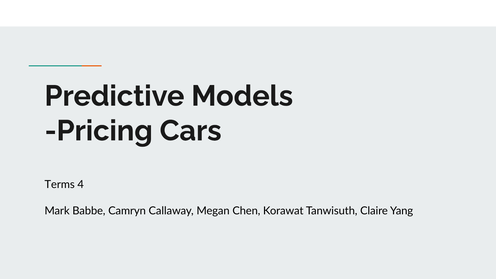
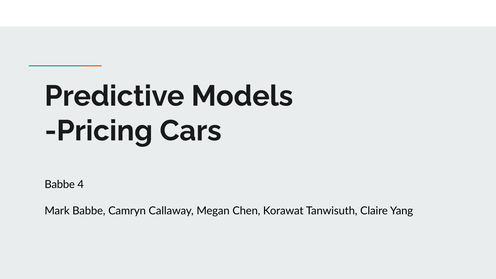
Terms at (60, 184): Terms -> Babbe
